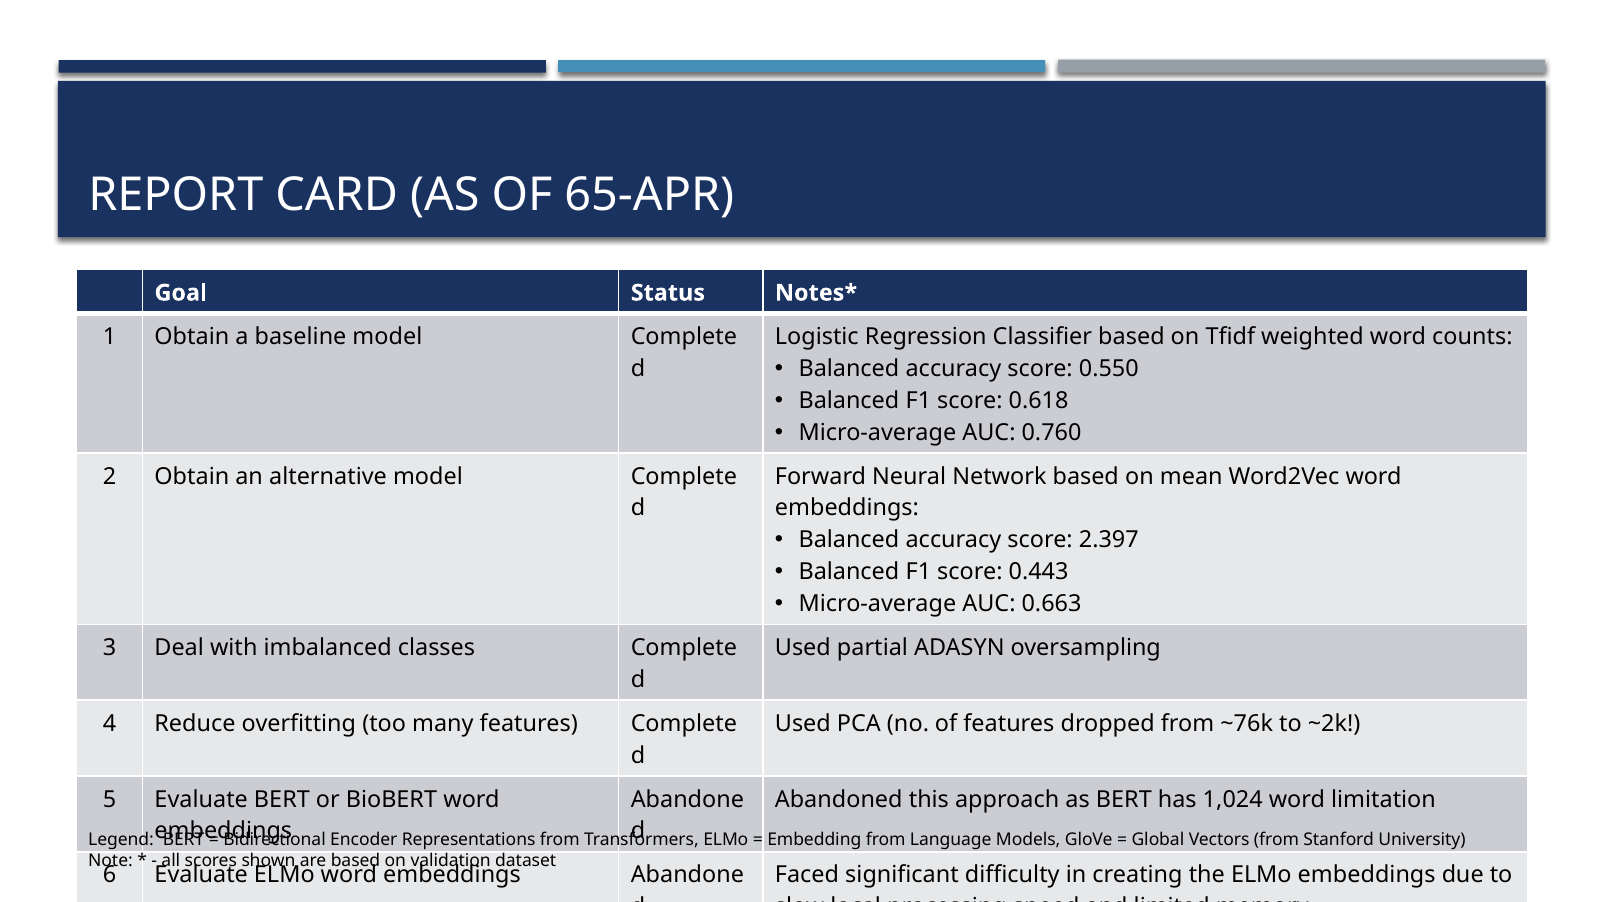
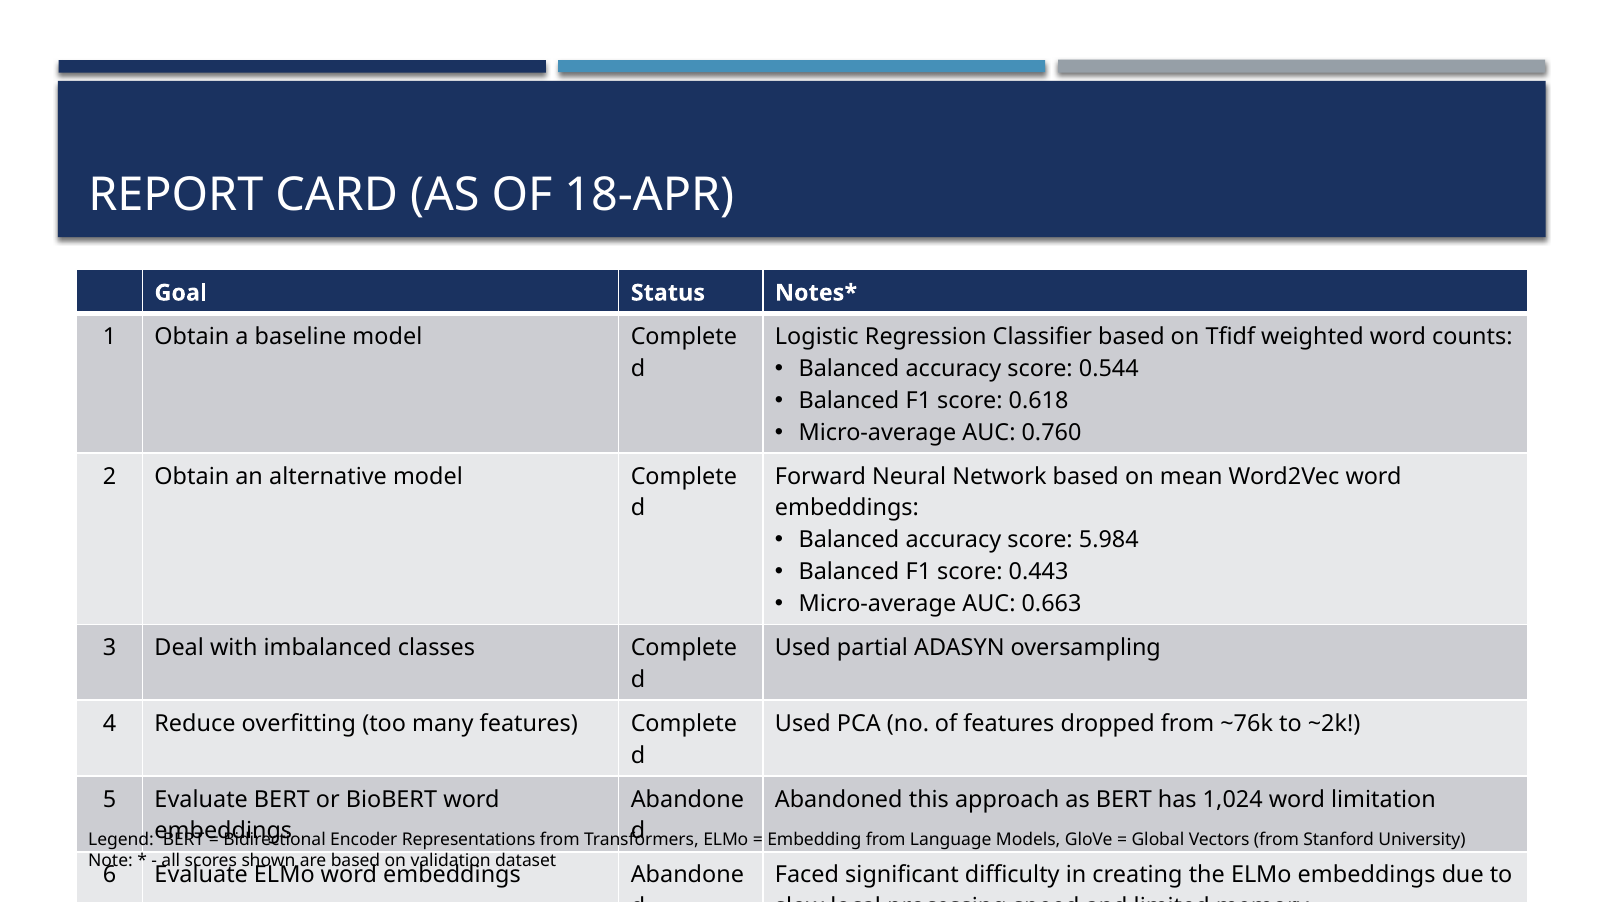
65-APR: 65-APR -> 18-APR
0.550: 0.550 -> 0.544
2.397: 2.397 -> 5.984
